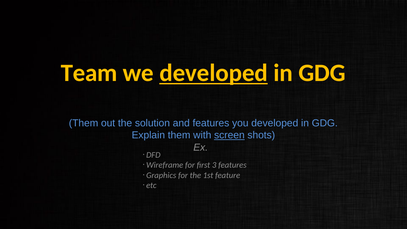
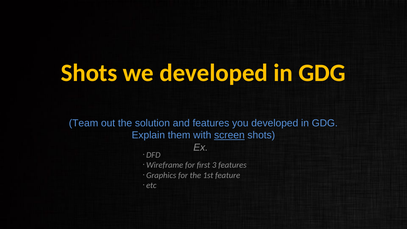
Team at (89, 73): Team -> Shots
developed at (214, 73) underline: present -> none
Them at (84, 123): Them -> Team
